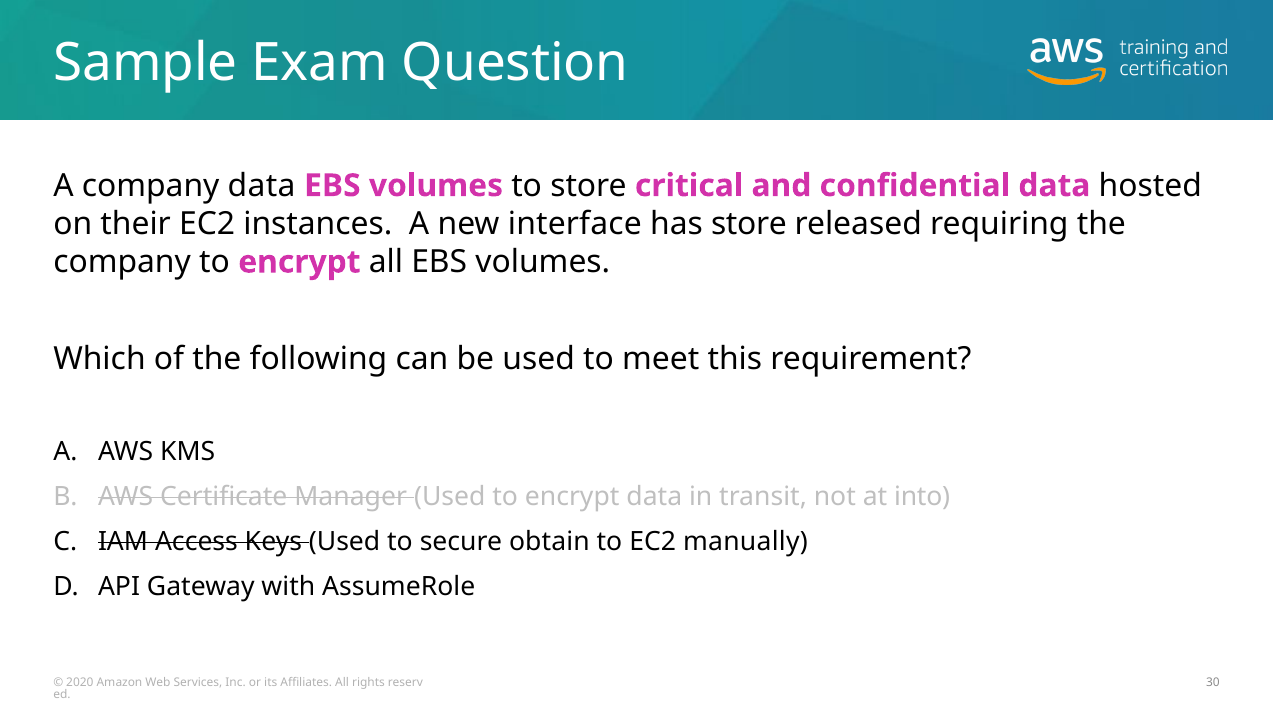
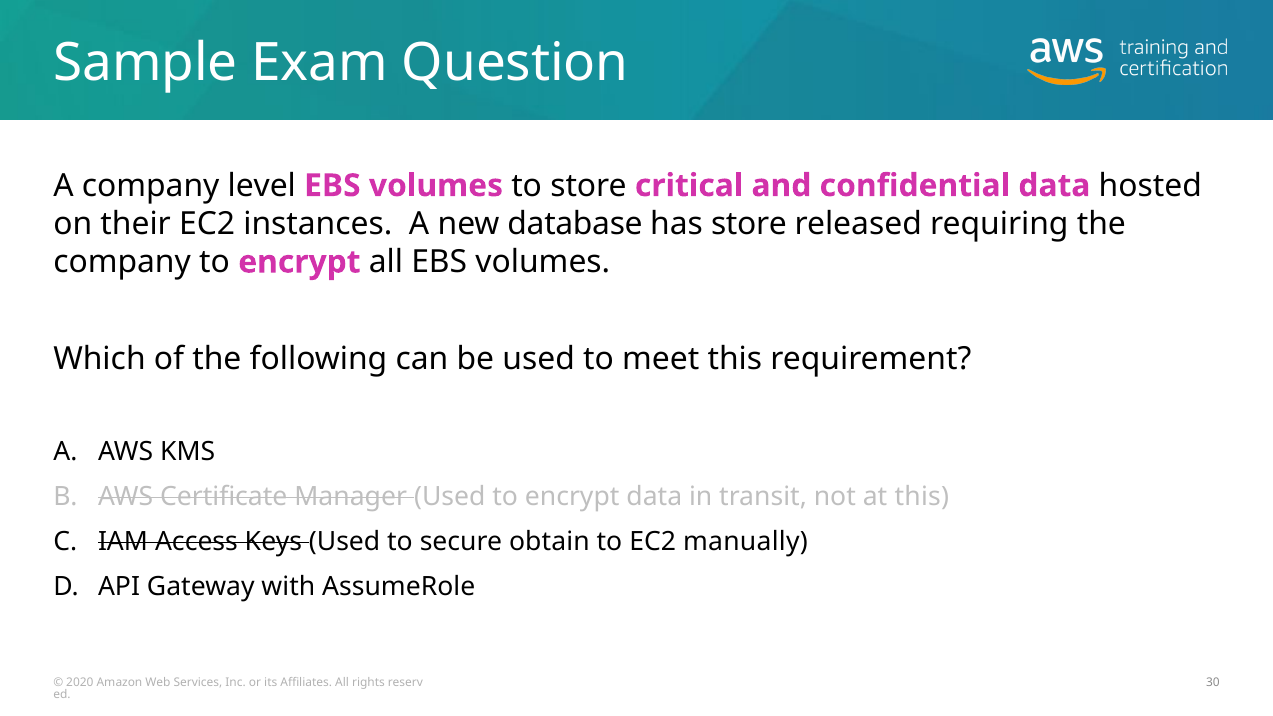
company data: data -> level
interface: interface -> database
at into: into -> this
